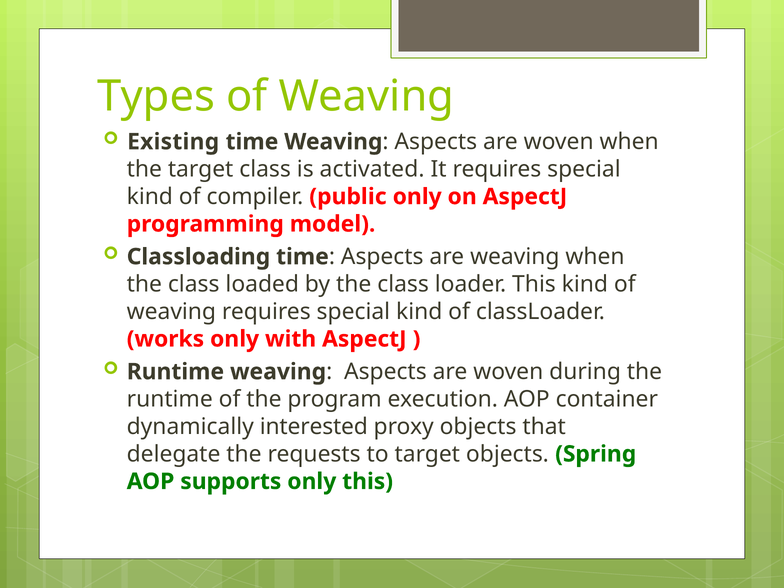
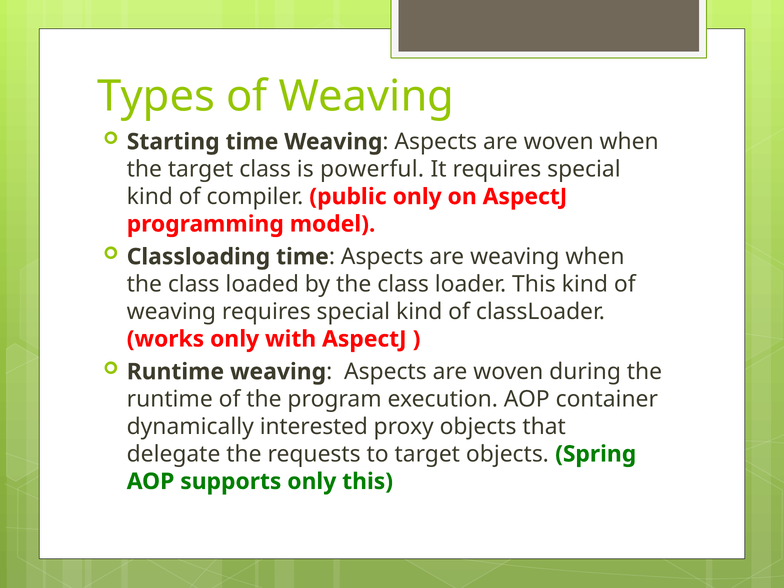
Existing: Existing -> Starting
activated: activated -> powerful
